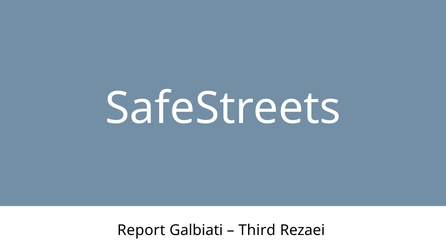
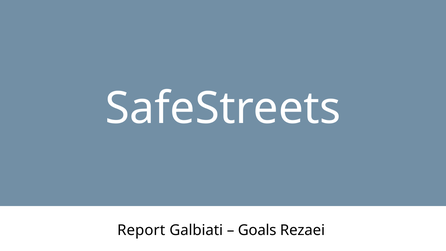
Third: Third -> Goals
